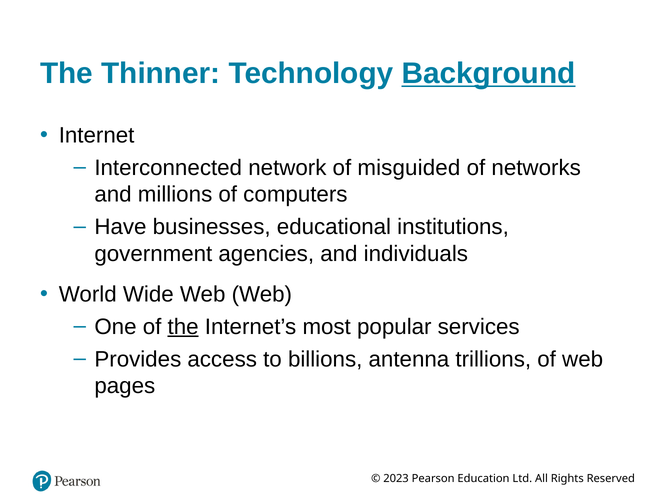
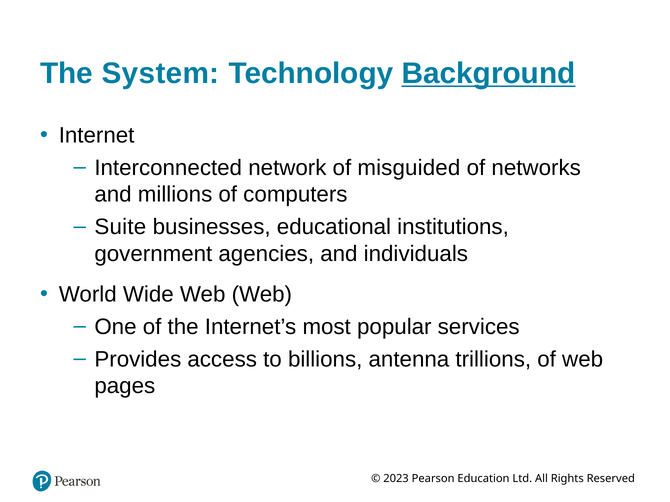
Thinner: Thinner -> System
Have: Have -> Suite
the at (183, 327) underline: present -> none
